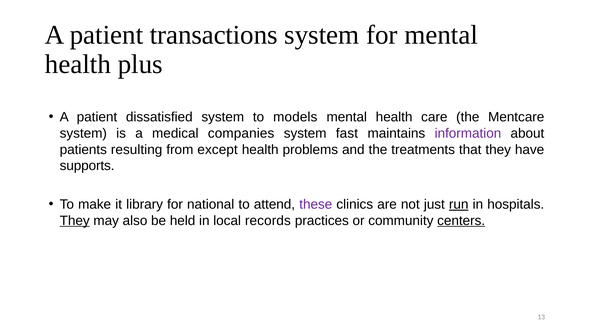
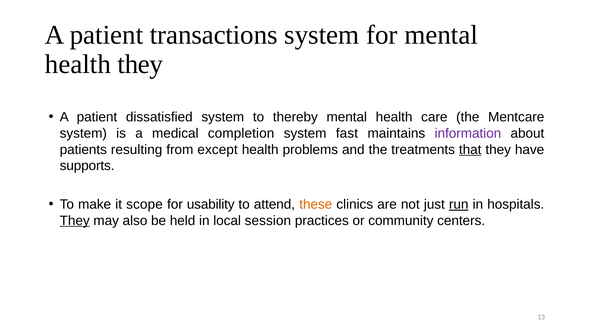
health plus: plus -> they
models: models -> thereby
companies: companies -> completion
that underline: none -> present
library: library -> scope
national: national -> usability
these colour: purple -> orange
records: records -> session
centers underline: present -> none
